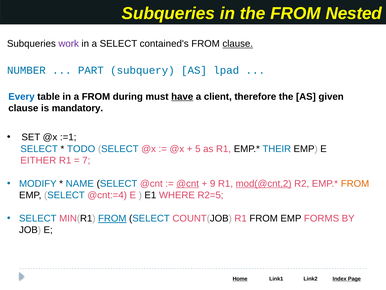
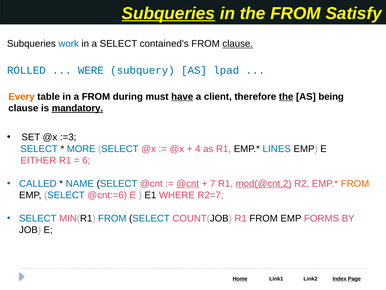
Subqueries at (168, 13) underline: none -> present
Nested: Nested -> Satisfy
work colour: purple -> blue
NUMBER: NUMBER -> ROLLED
PART: PART -> WERE
Every colour: blue -> orange
the at (286, 96) underline: none -> present
given: given -> being
mandatory underline: none -> present
:=1: :=1 -> :=3
TODO: TODO -> MORE
5: 5 -> 4
THEIR: THEIR -> LINES
7: 7 -> 6
MODIFY: MODIFY -> CALLED
9: 9 -> 7
@cnt:=4: @cnt:=4 -> @cnt:=6
R2=5: R2=5 -> R2=7
FROM at (112, 218) underline: present -> none
